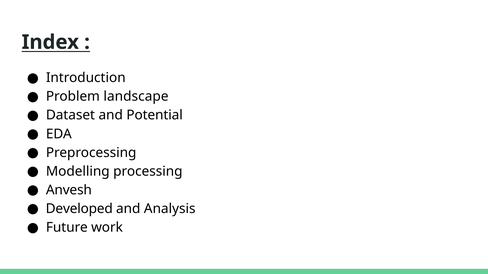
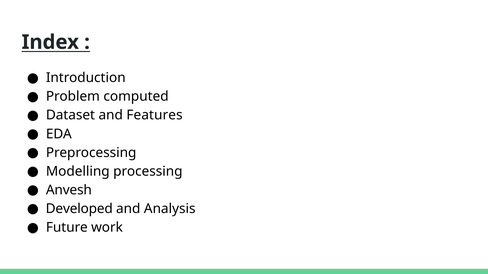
landscape: landscape -> computed
Potential: Potential -> Features
